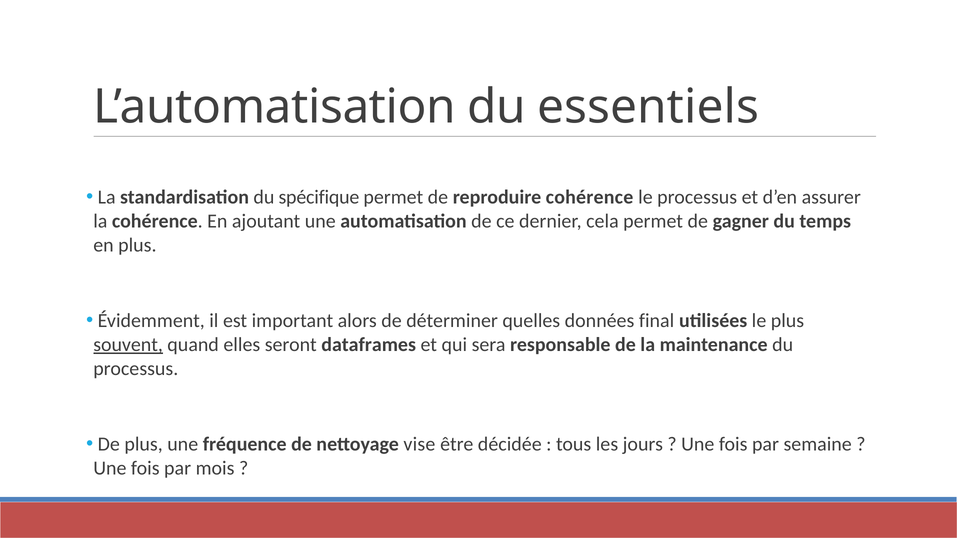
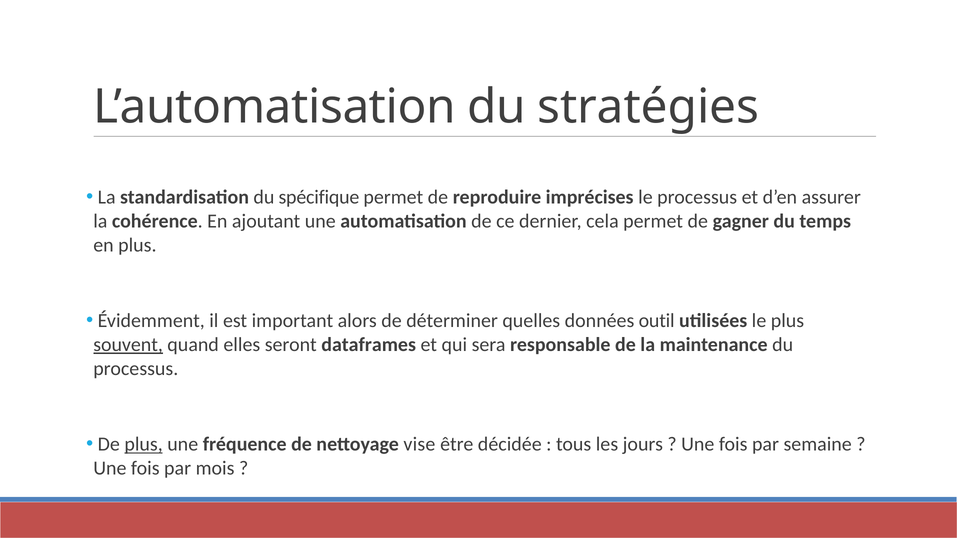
essentiels: essentiels -> stratégies
reproduire cohérence: cohérence -> imprécises
final: final -> outil
plus at (144, 445) underline: none -> present
